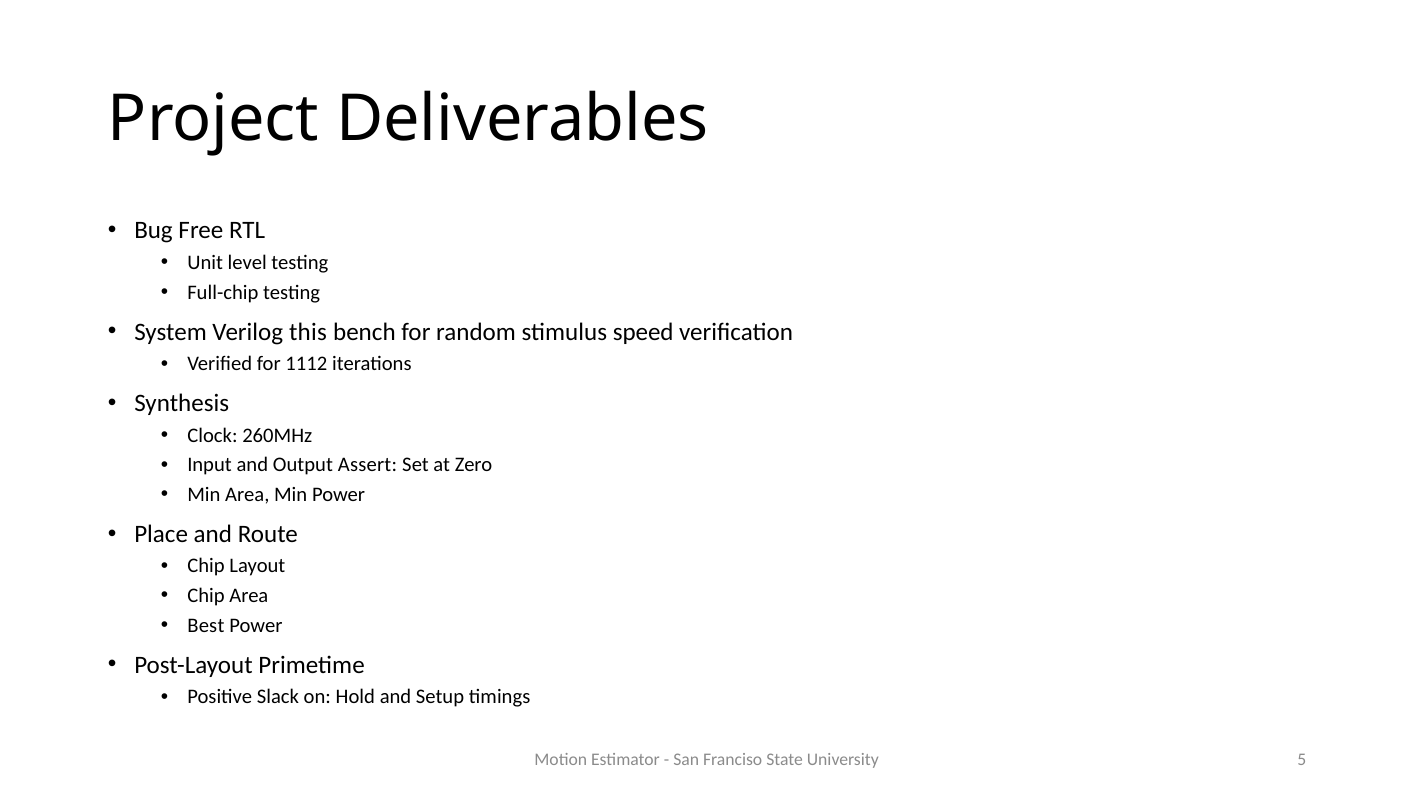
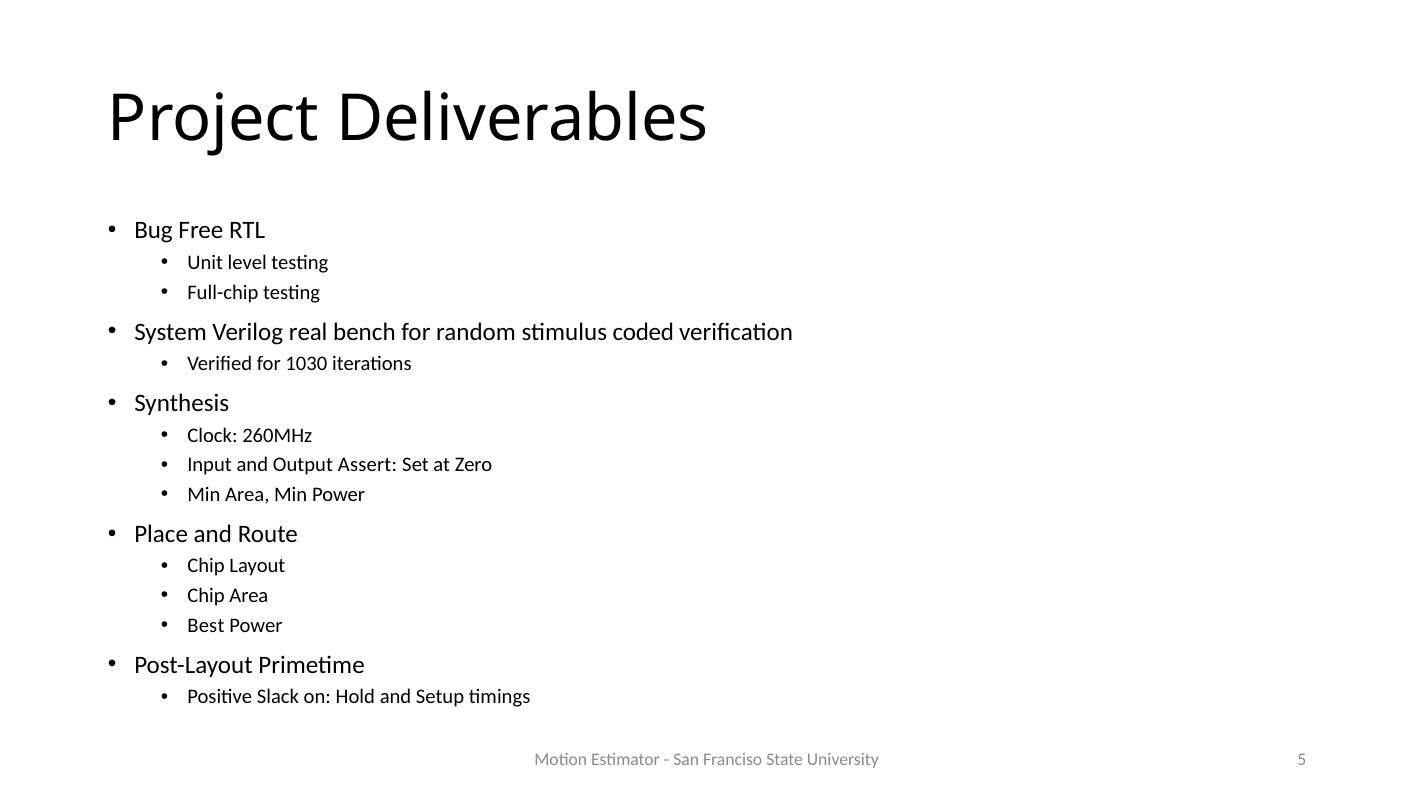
this: this -> real
speed: speed -> coded
1112: 1112 -> 1030
